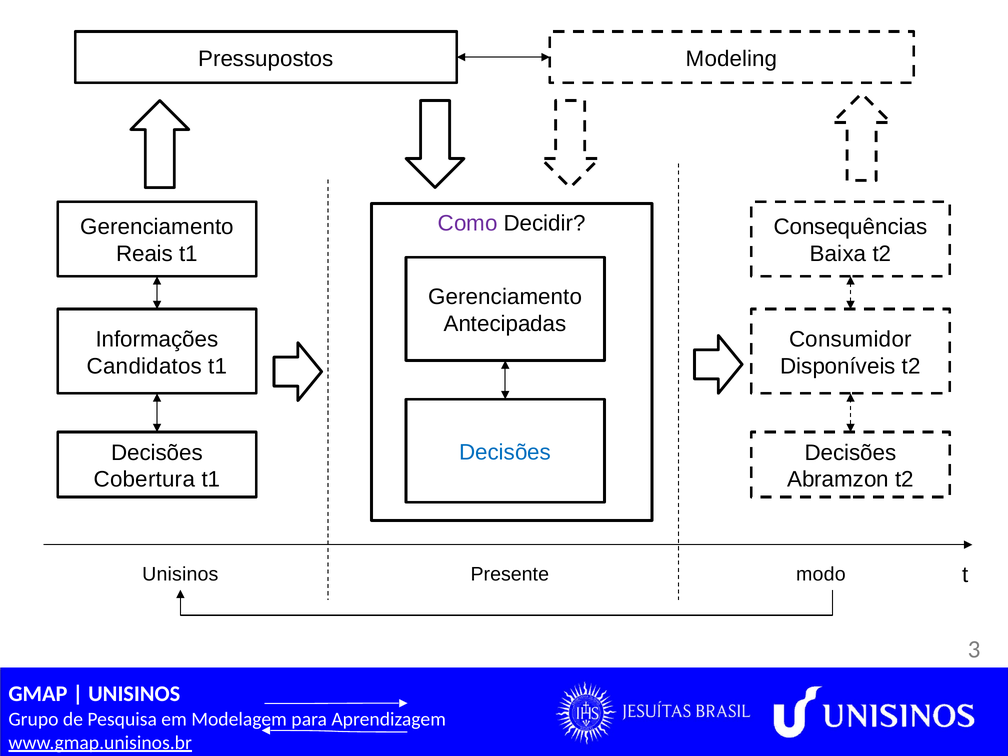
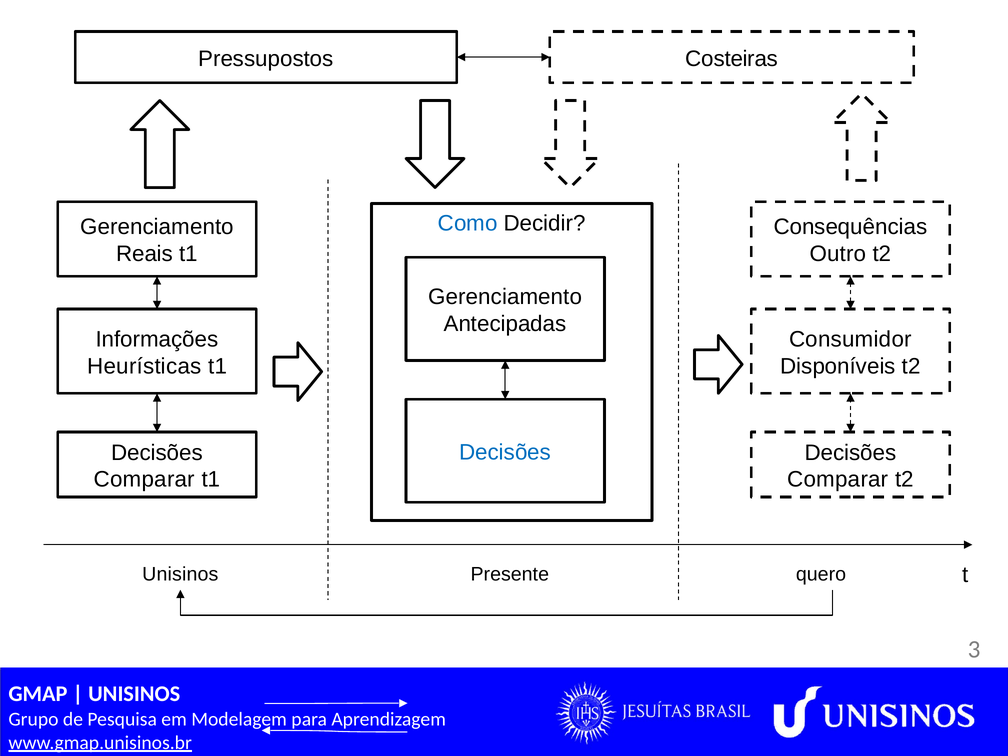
Modeling: Modeling -> Costeiras
Como colour: purple -> blue
Baixa: Baixa -> Outro
Candidatos: Candidatos -> Heurísticas
Cobertura at (144, 480): Cobertura -> Comparar
Abramzon at (838, 480): Abramzon -> Comparar
modo: modo -> quero
